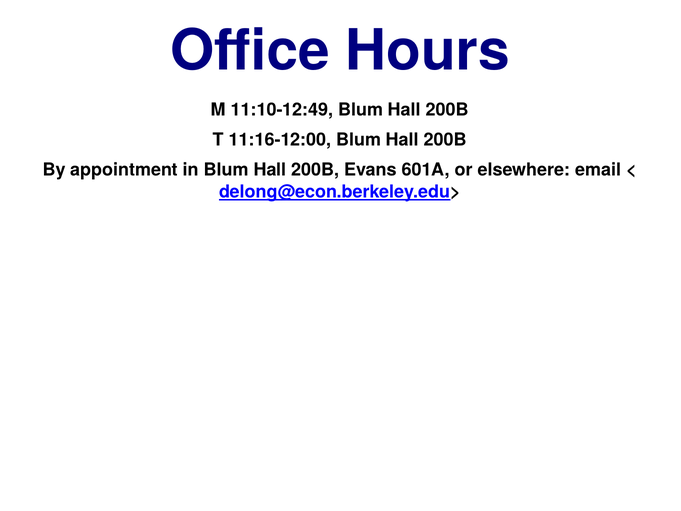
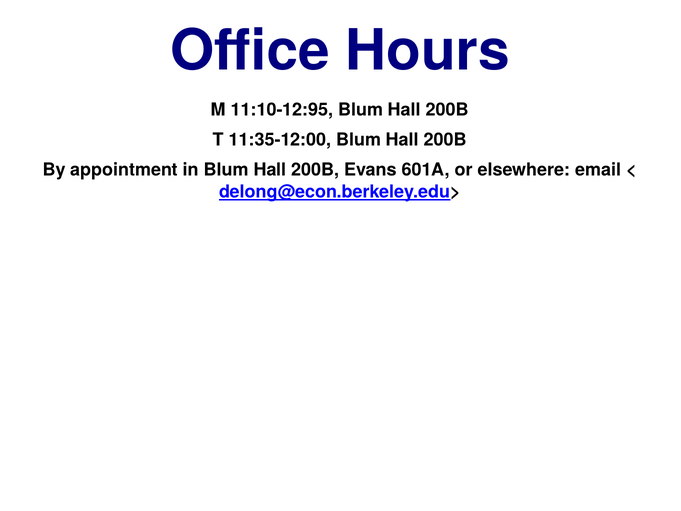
11:10-12:49: 11:10-12:49 -> 11:10-12:95
11:16-12:00: 11:16-12:00 -> 11:35-12:00
